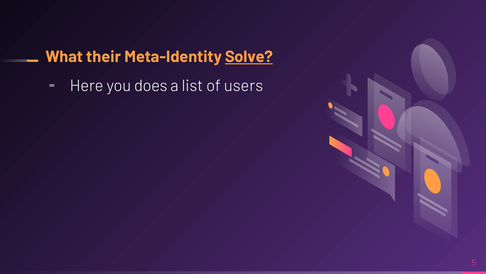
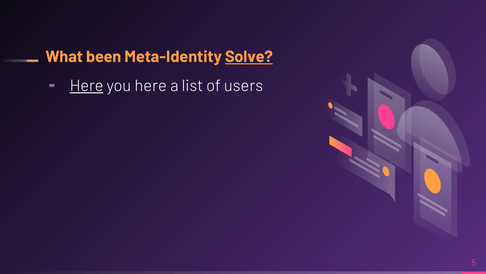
their: their -> been
Here at (87, 86) underline: none -> present
you does: does -> here
